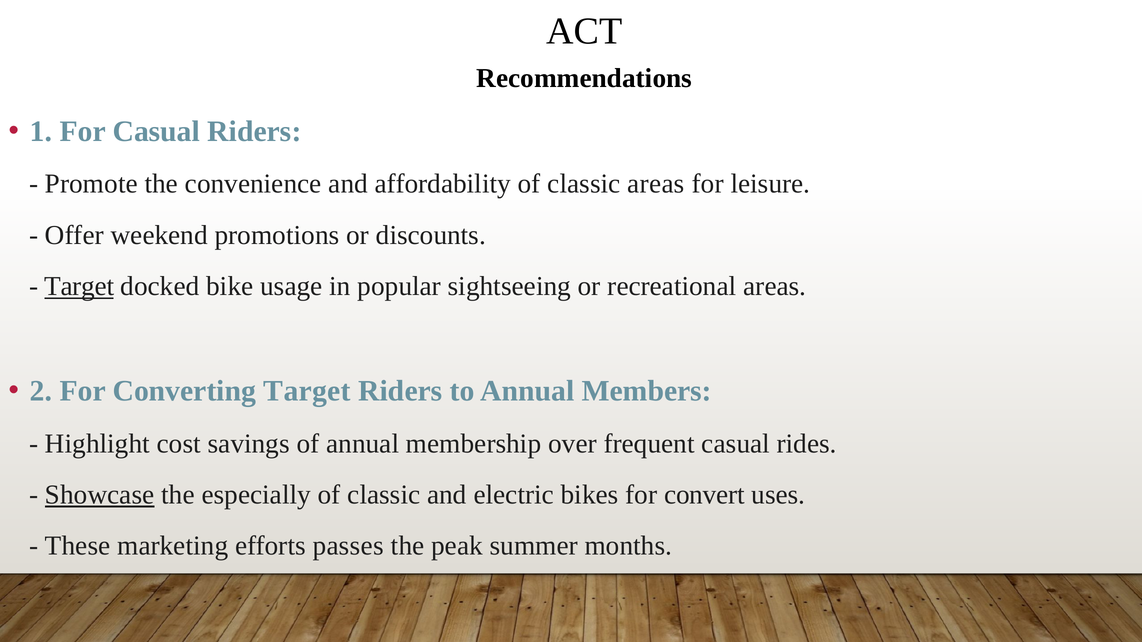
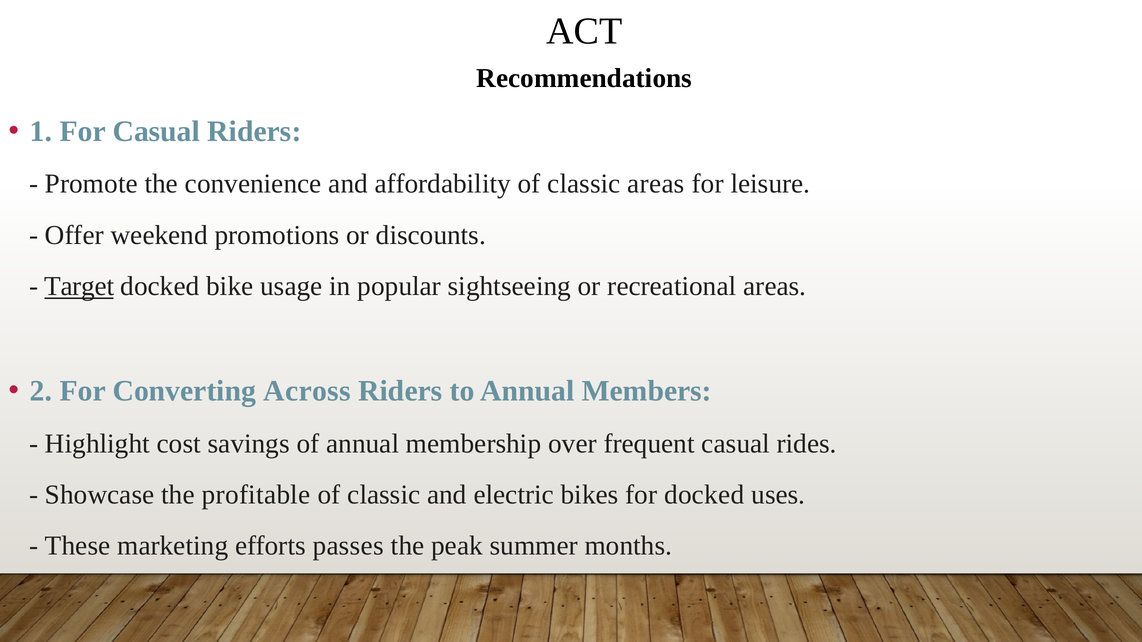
Converting Target: Target -> Across
Showcase underline: present -> none
especially: especially -> profitable
for convert: convert -> docked
